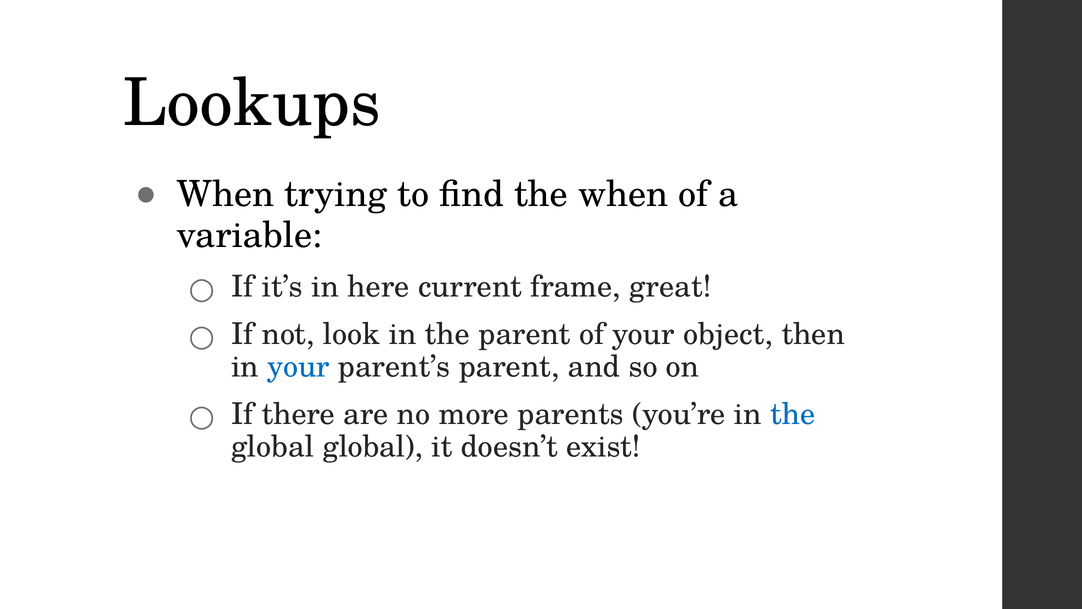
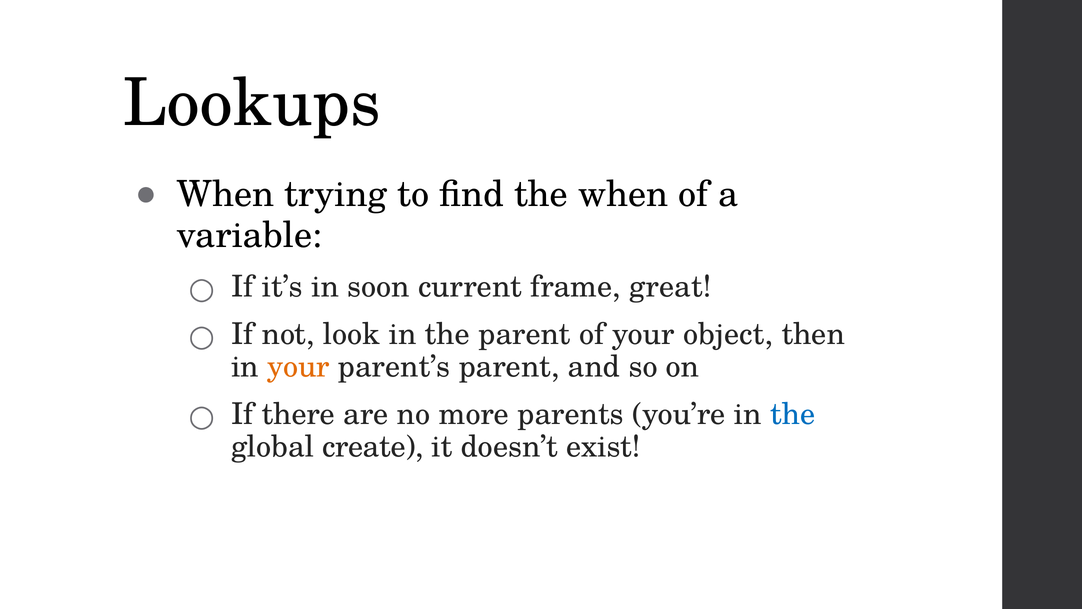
here: here -> soon
your at (298, 366) colour: blue -> orange
global global: global -> create
